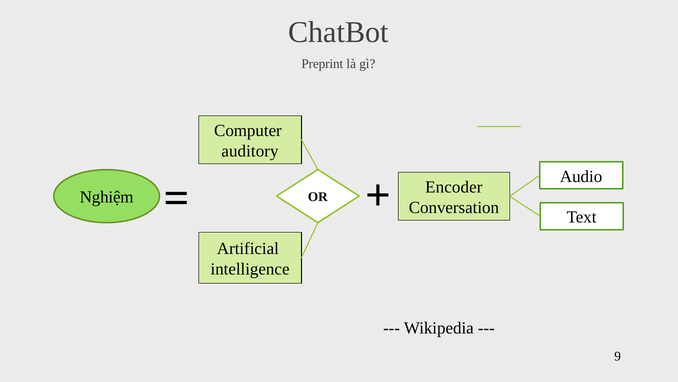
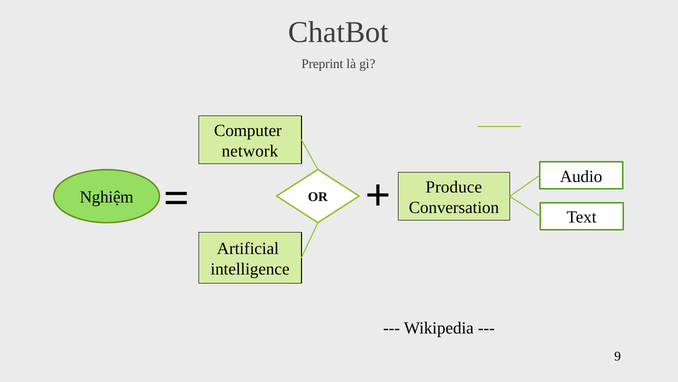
auditory: auditory -> network
Encoder: Encoder -> Produce
